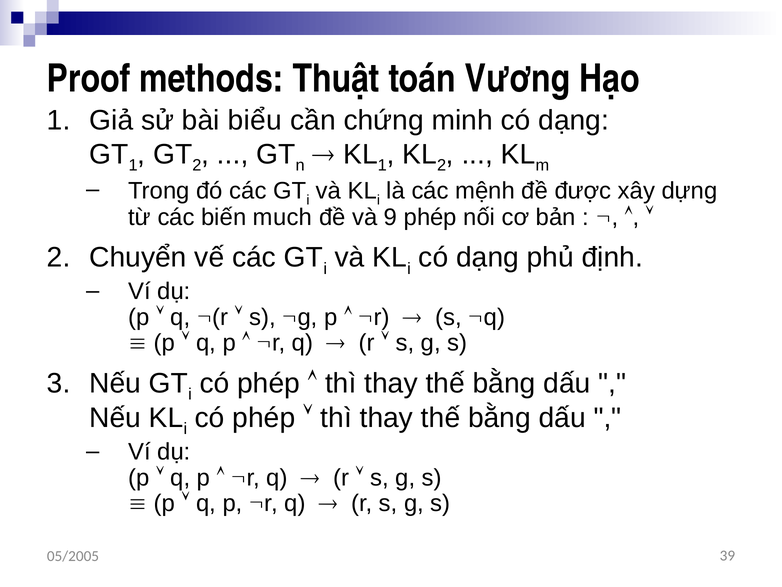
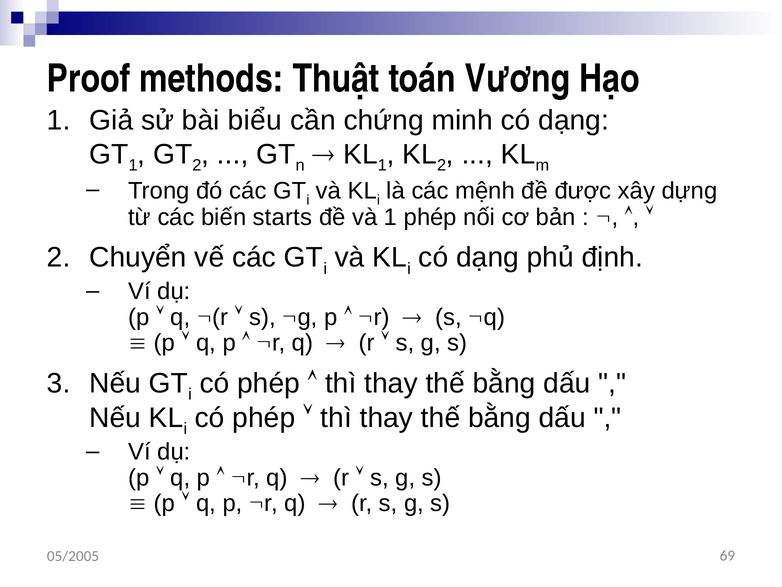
much: much -> starts
và 9: 9 -> 1
39: 39 -> 69
